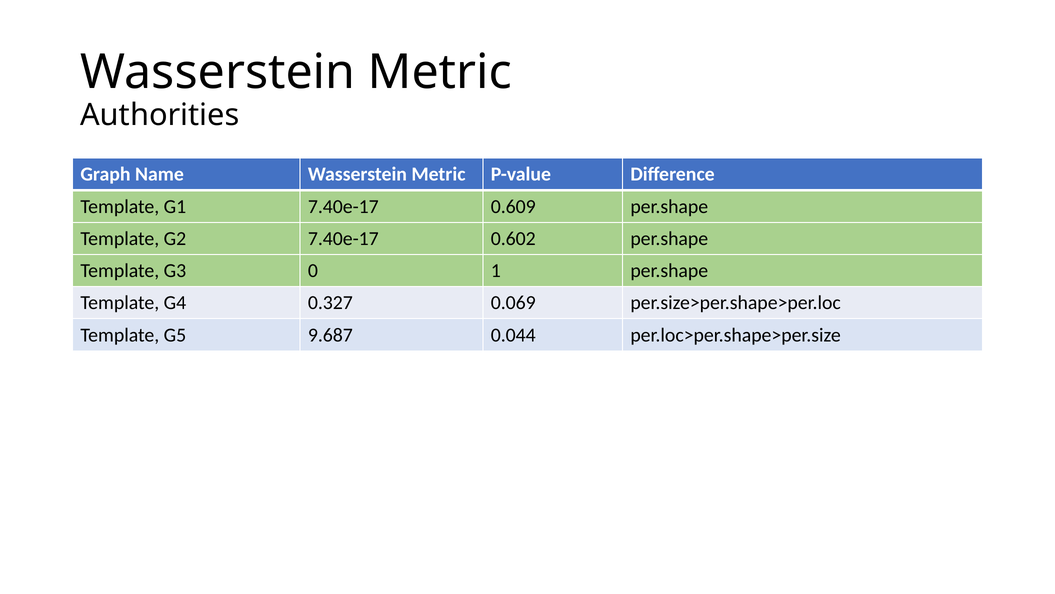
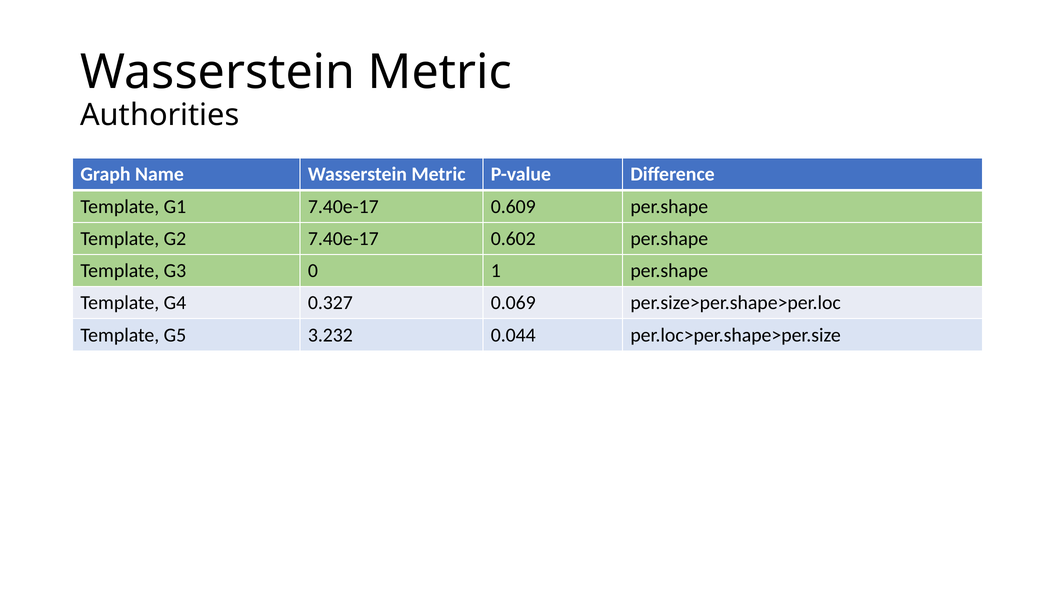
9.687: 9.687 -> 3.232
